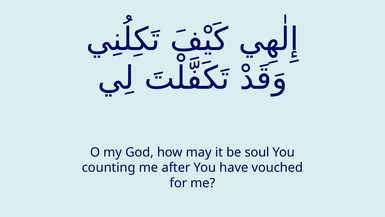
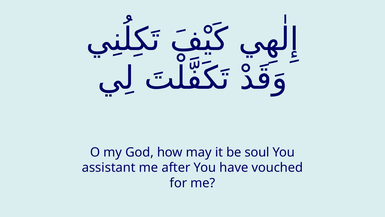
counting: counting -> assistant
